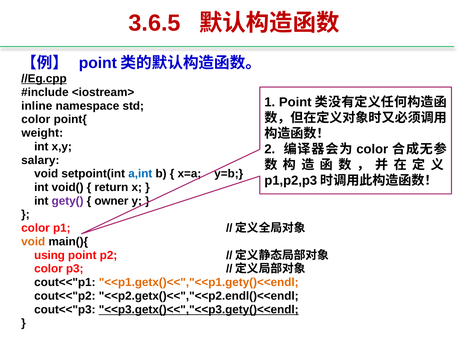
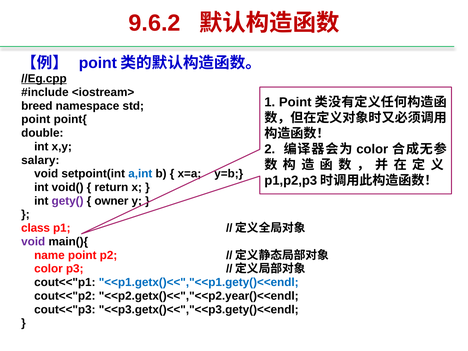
3.6.5: 3.6.5 -> 9.6.2
inline: inline -> breed
color at (36, 119): color -> point
weight: weight -> double
color at (36, 228): color -> class
void at (33, 242) colour: orange -> purple
using: using -> name
<<p1.getx()<<","<<p1.gety()<<endl colour: orange -> blue
<<p2.getx()<<","<<p2.endl()<<endl: <<p2.getx()<<","<<p2.endl()<<endl -> <<p2.getx()<<","<<p2.year()<<endl
<<p3.getx()<<","<<p3.gety()<<endl underline: present -> none
